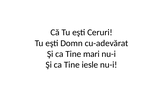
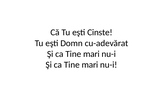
Ceruri: Ceruri -> Cinste
iesle at (90, 65): iesle -> mari
